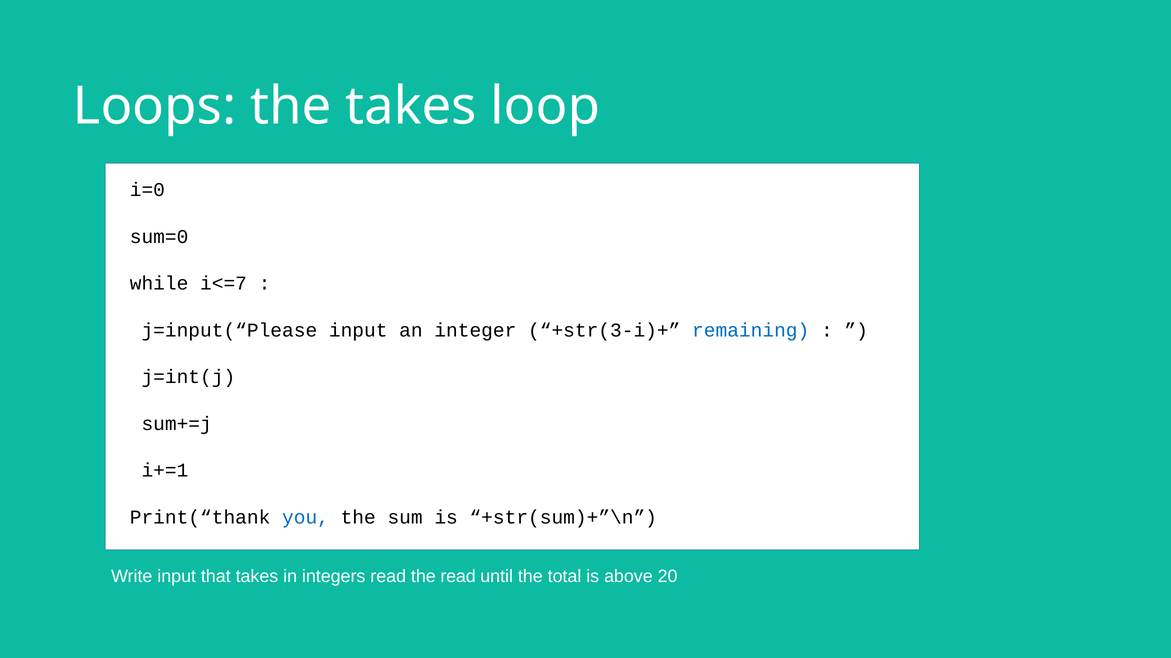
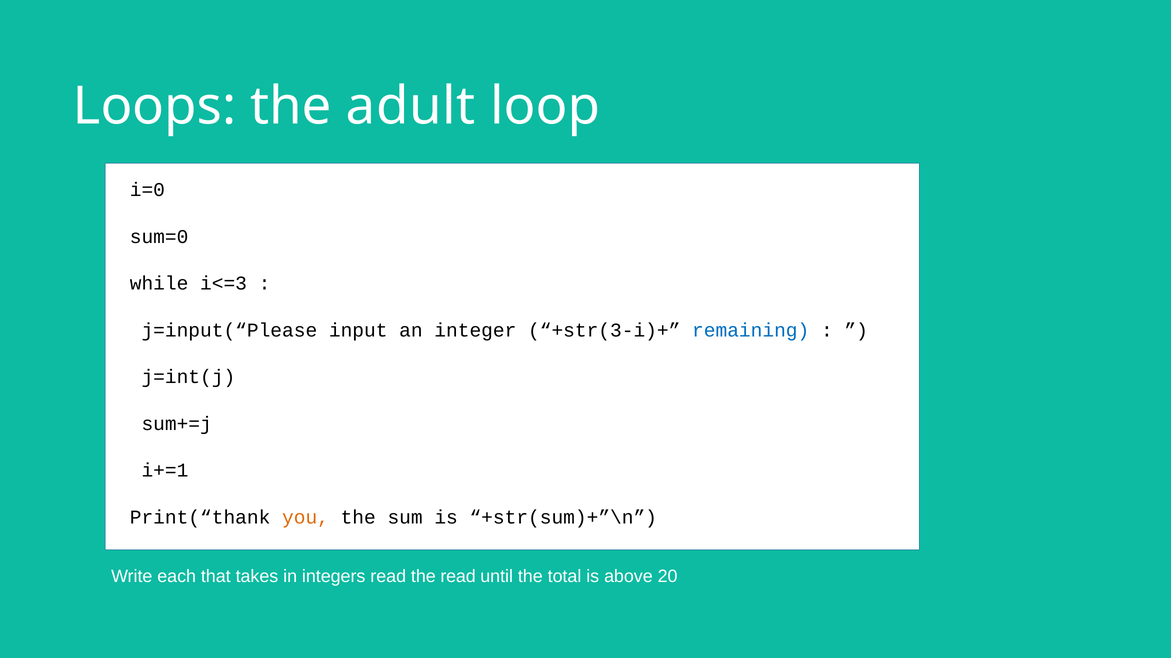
the takes: takes -> adult
i<=7: i<=7 -> i<=3
you colour: blue -> orange
Write input: input -> each
